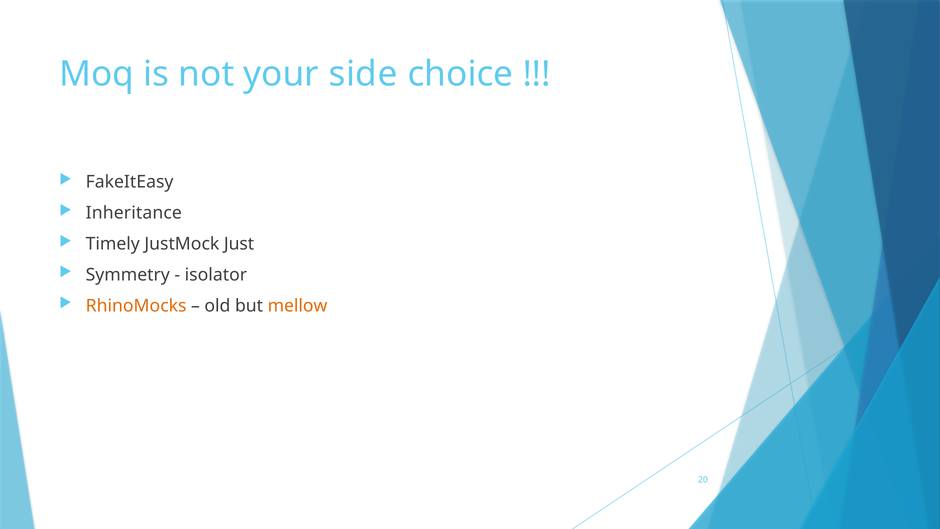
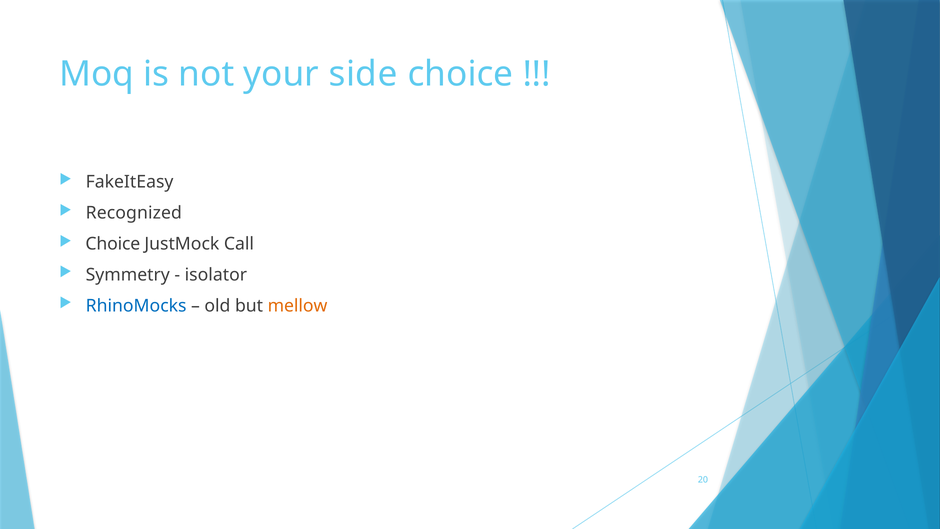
Inheritance: Inheritance -> Recognized
Timely at (113, 244): Timely -> Choice
Just: Just -> Call
RhinoMocks colour: orange -> blue
